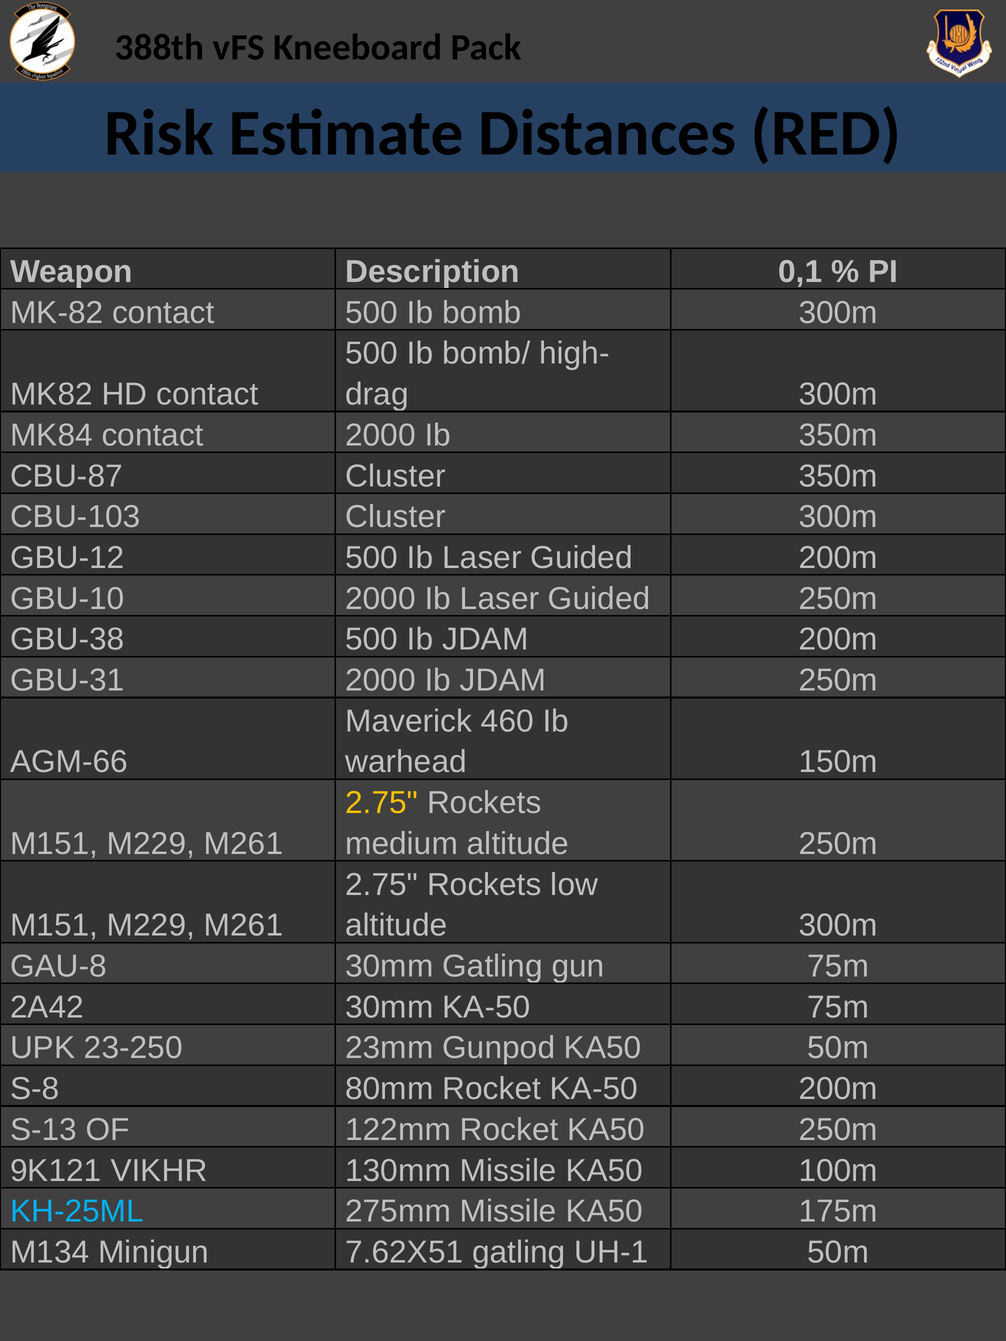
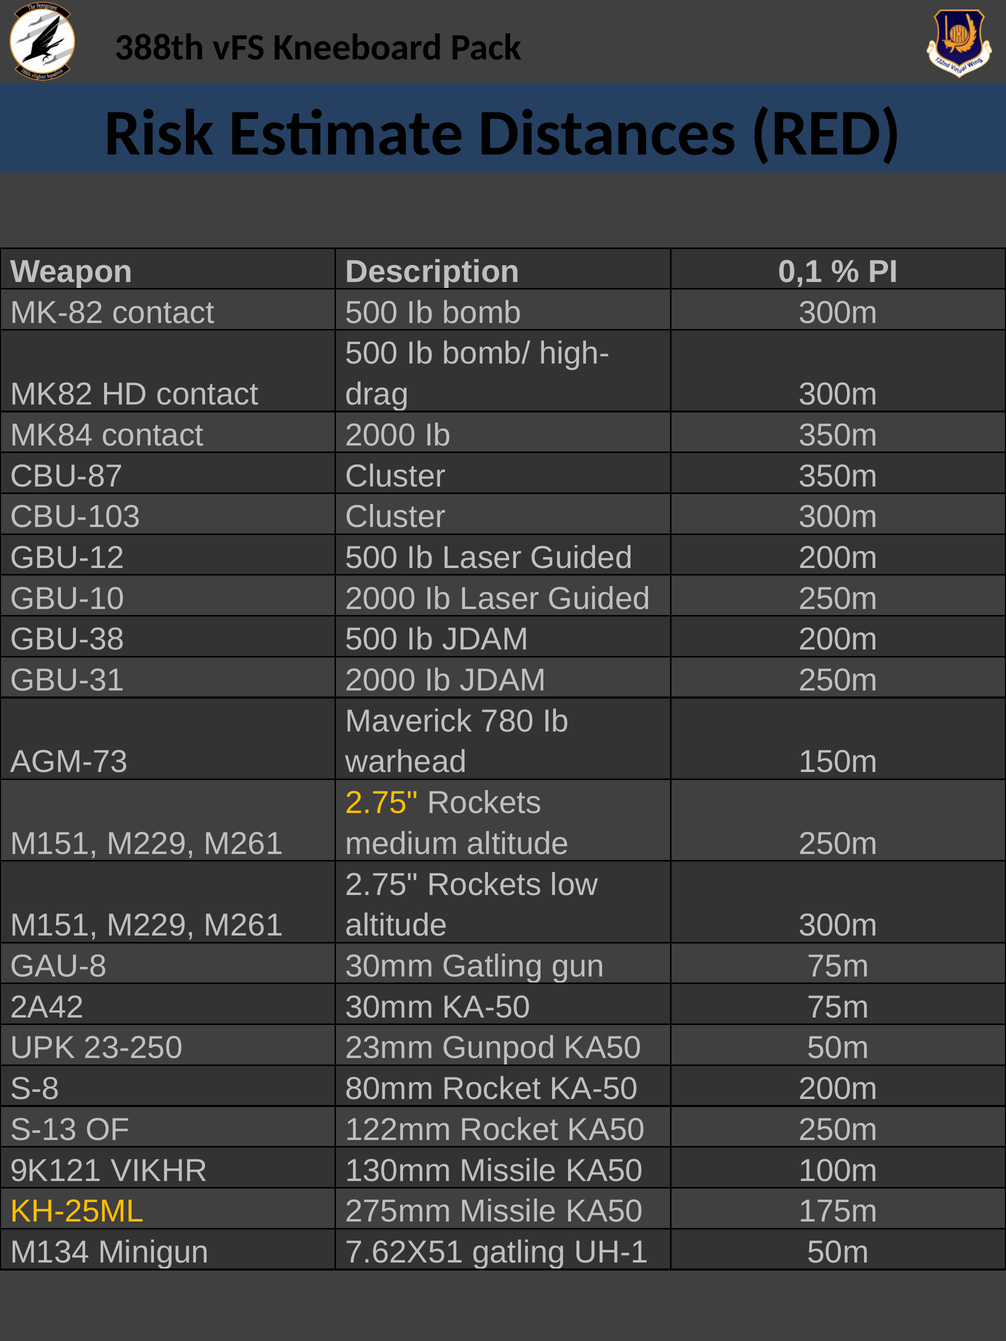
460: 460 -> 780
AGM-66: AGM-66 -> AGM-73
KH-25ML colour: light blue -> yellow
